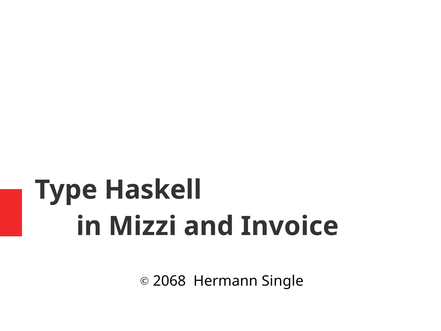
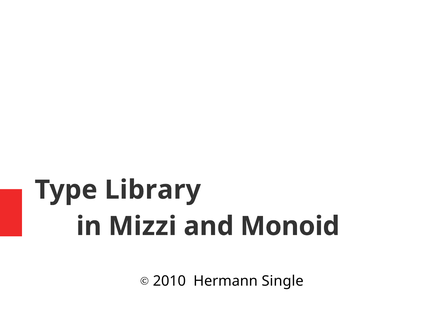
Haskell: Haskell -> Library
Invoice: Invoice -> Monoid
2068: 2068 -> 2010
